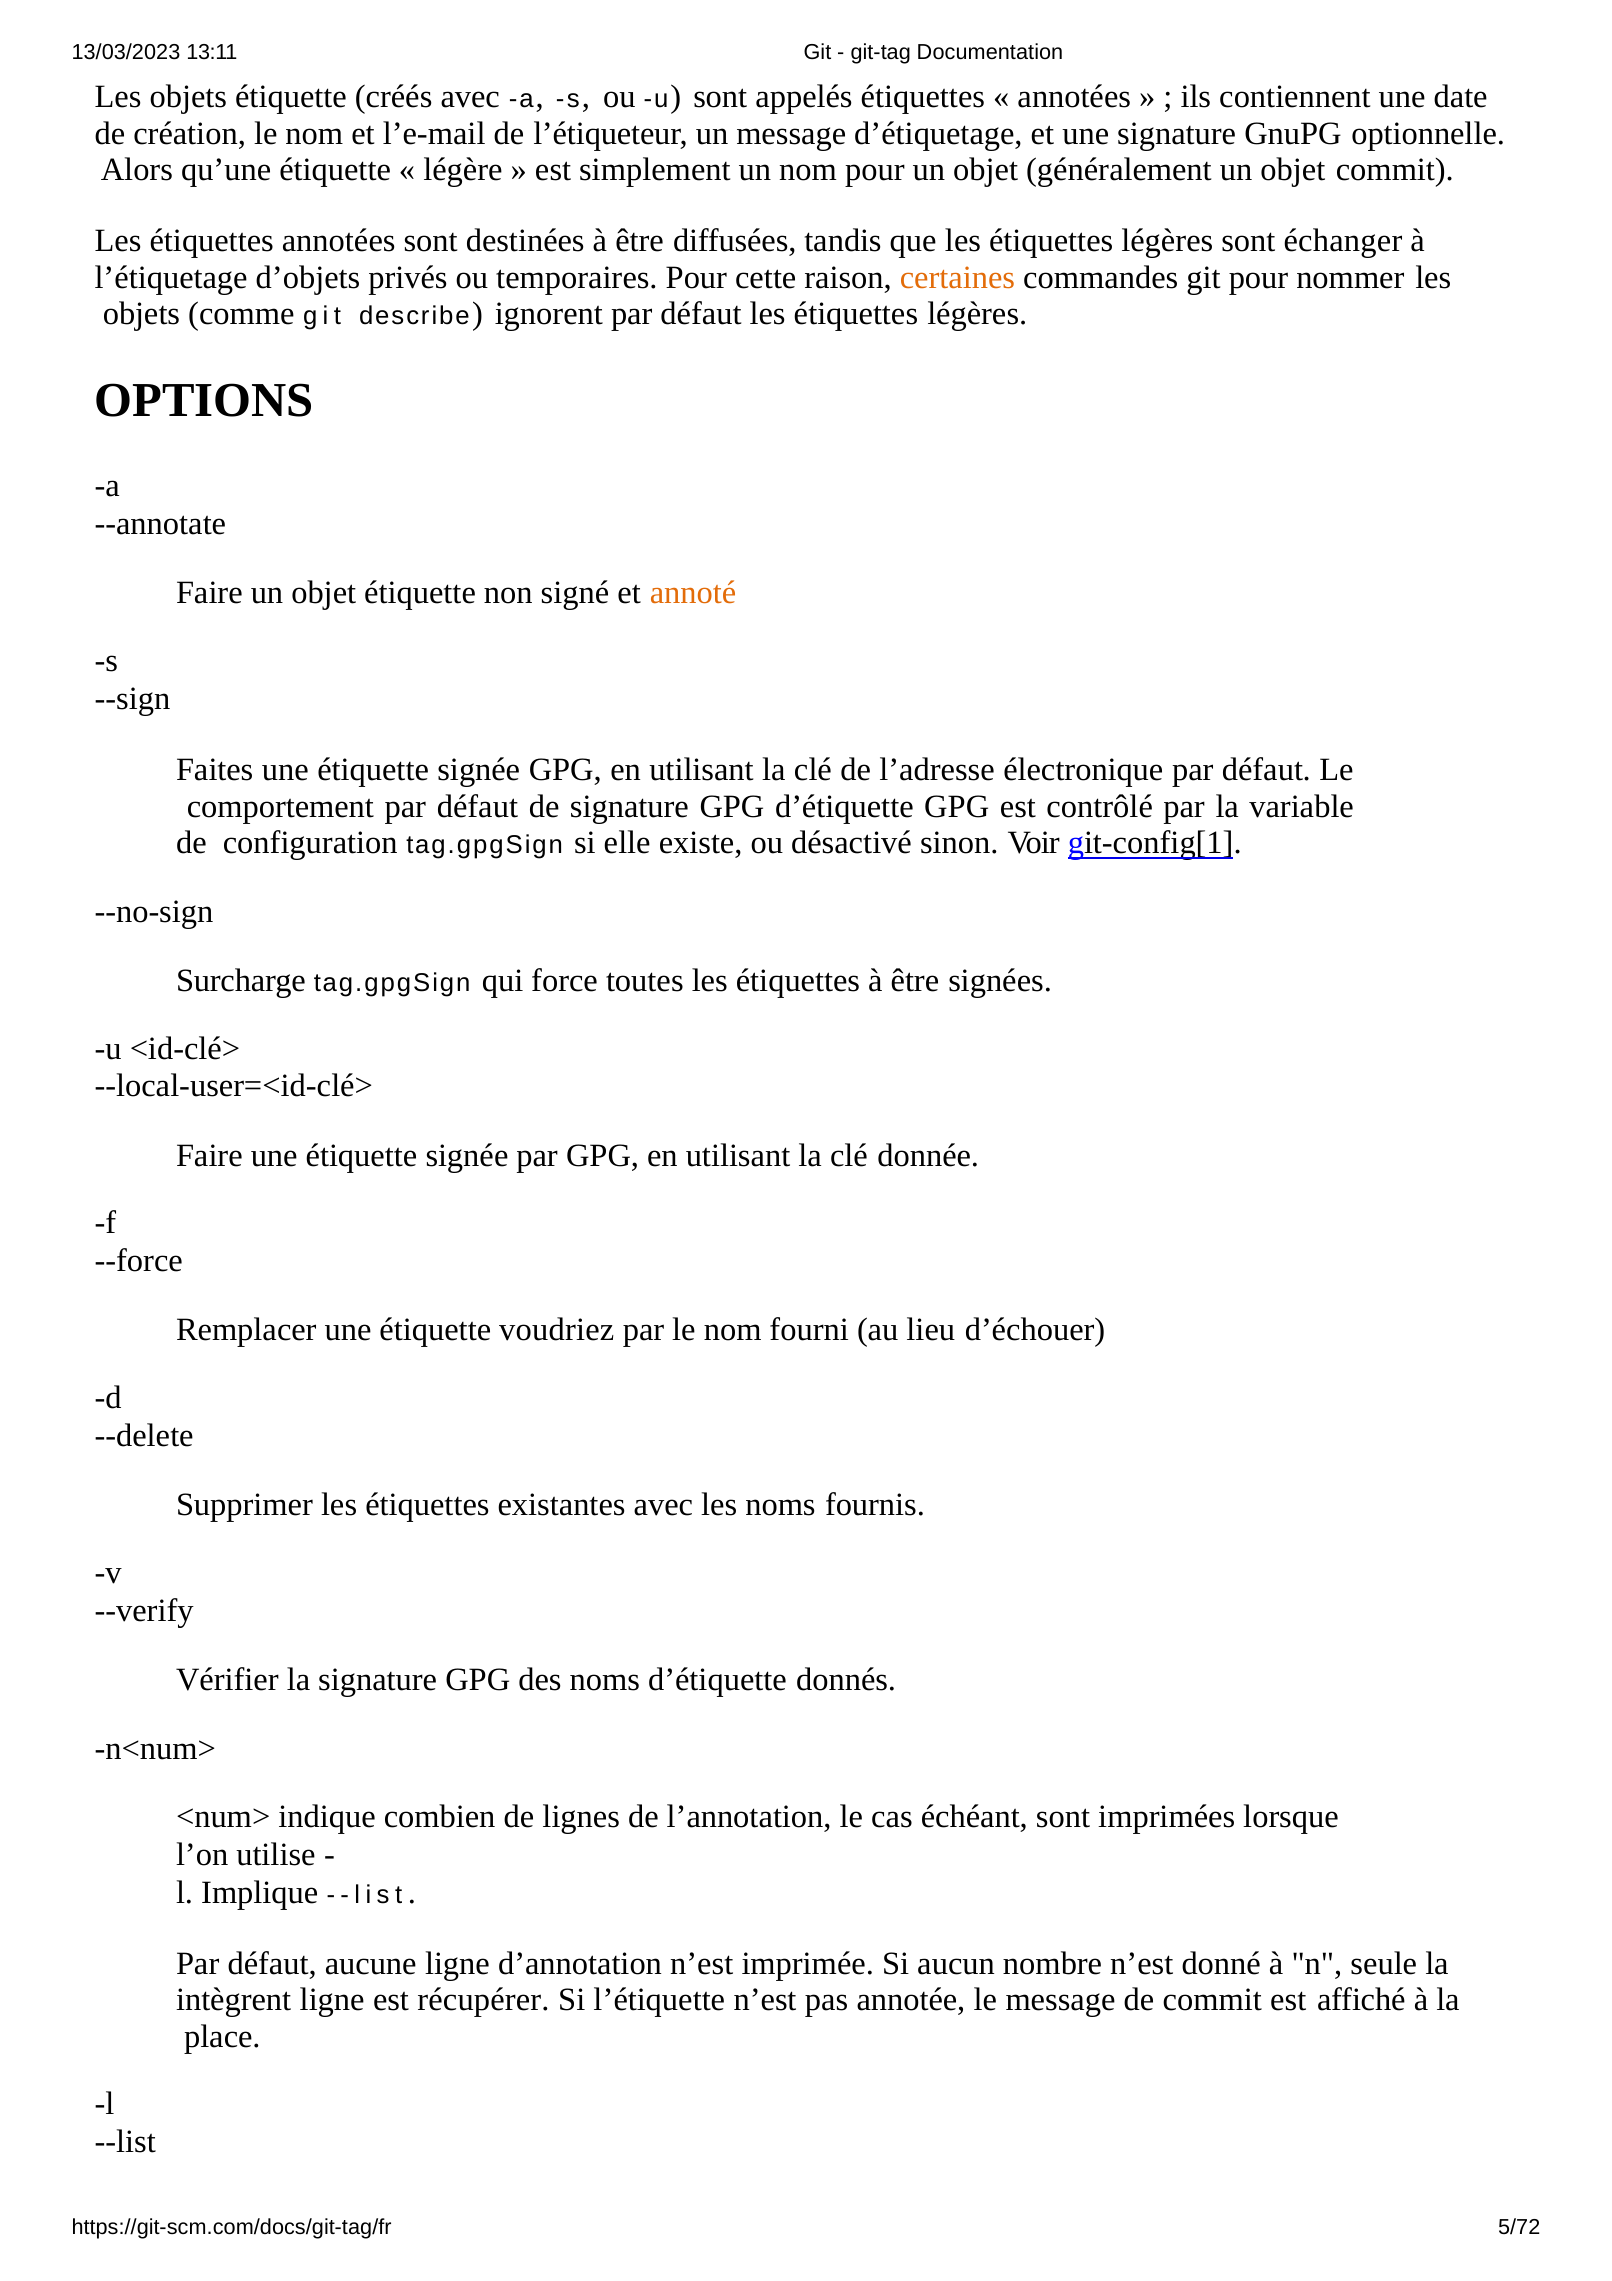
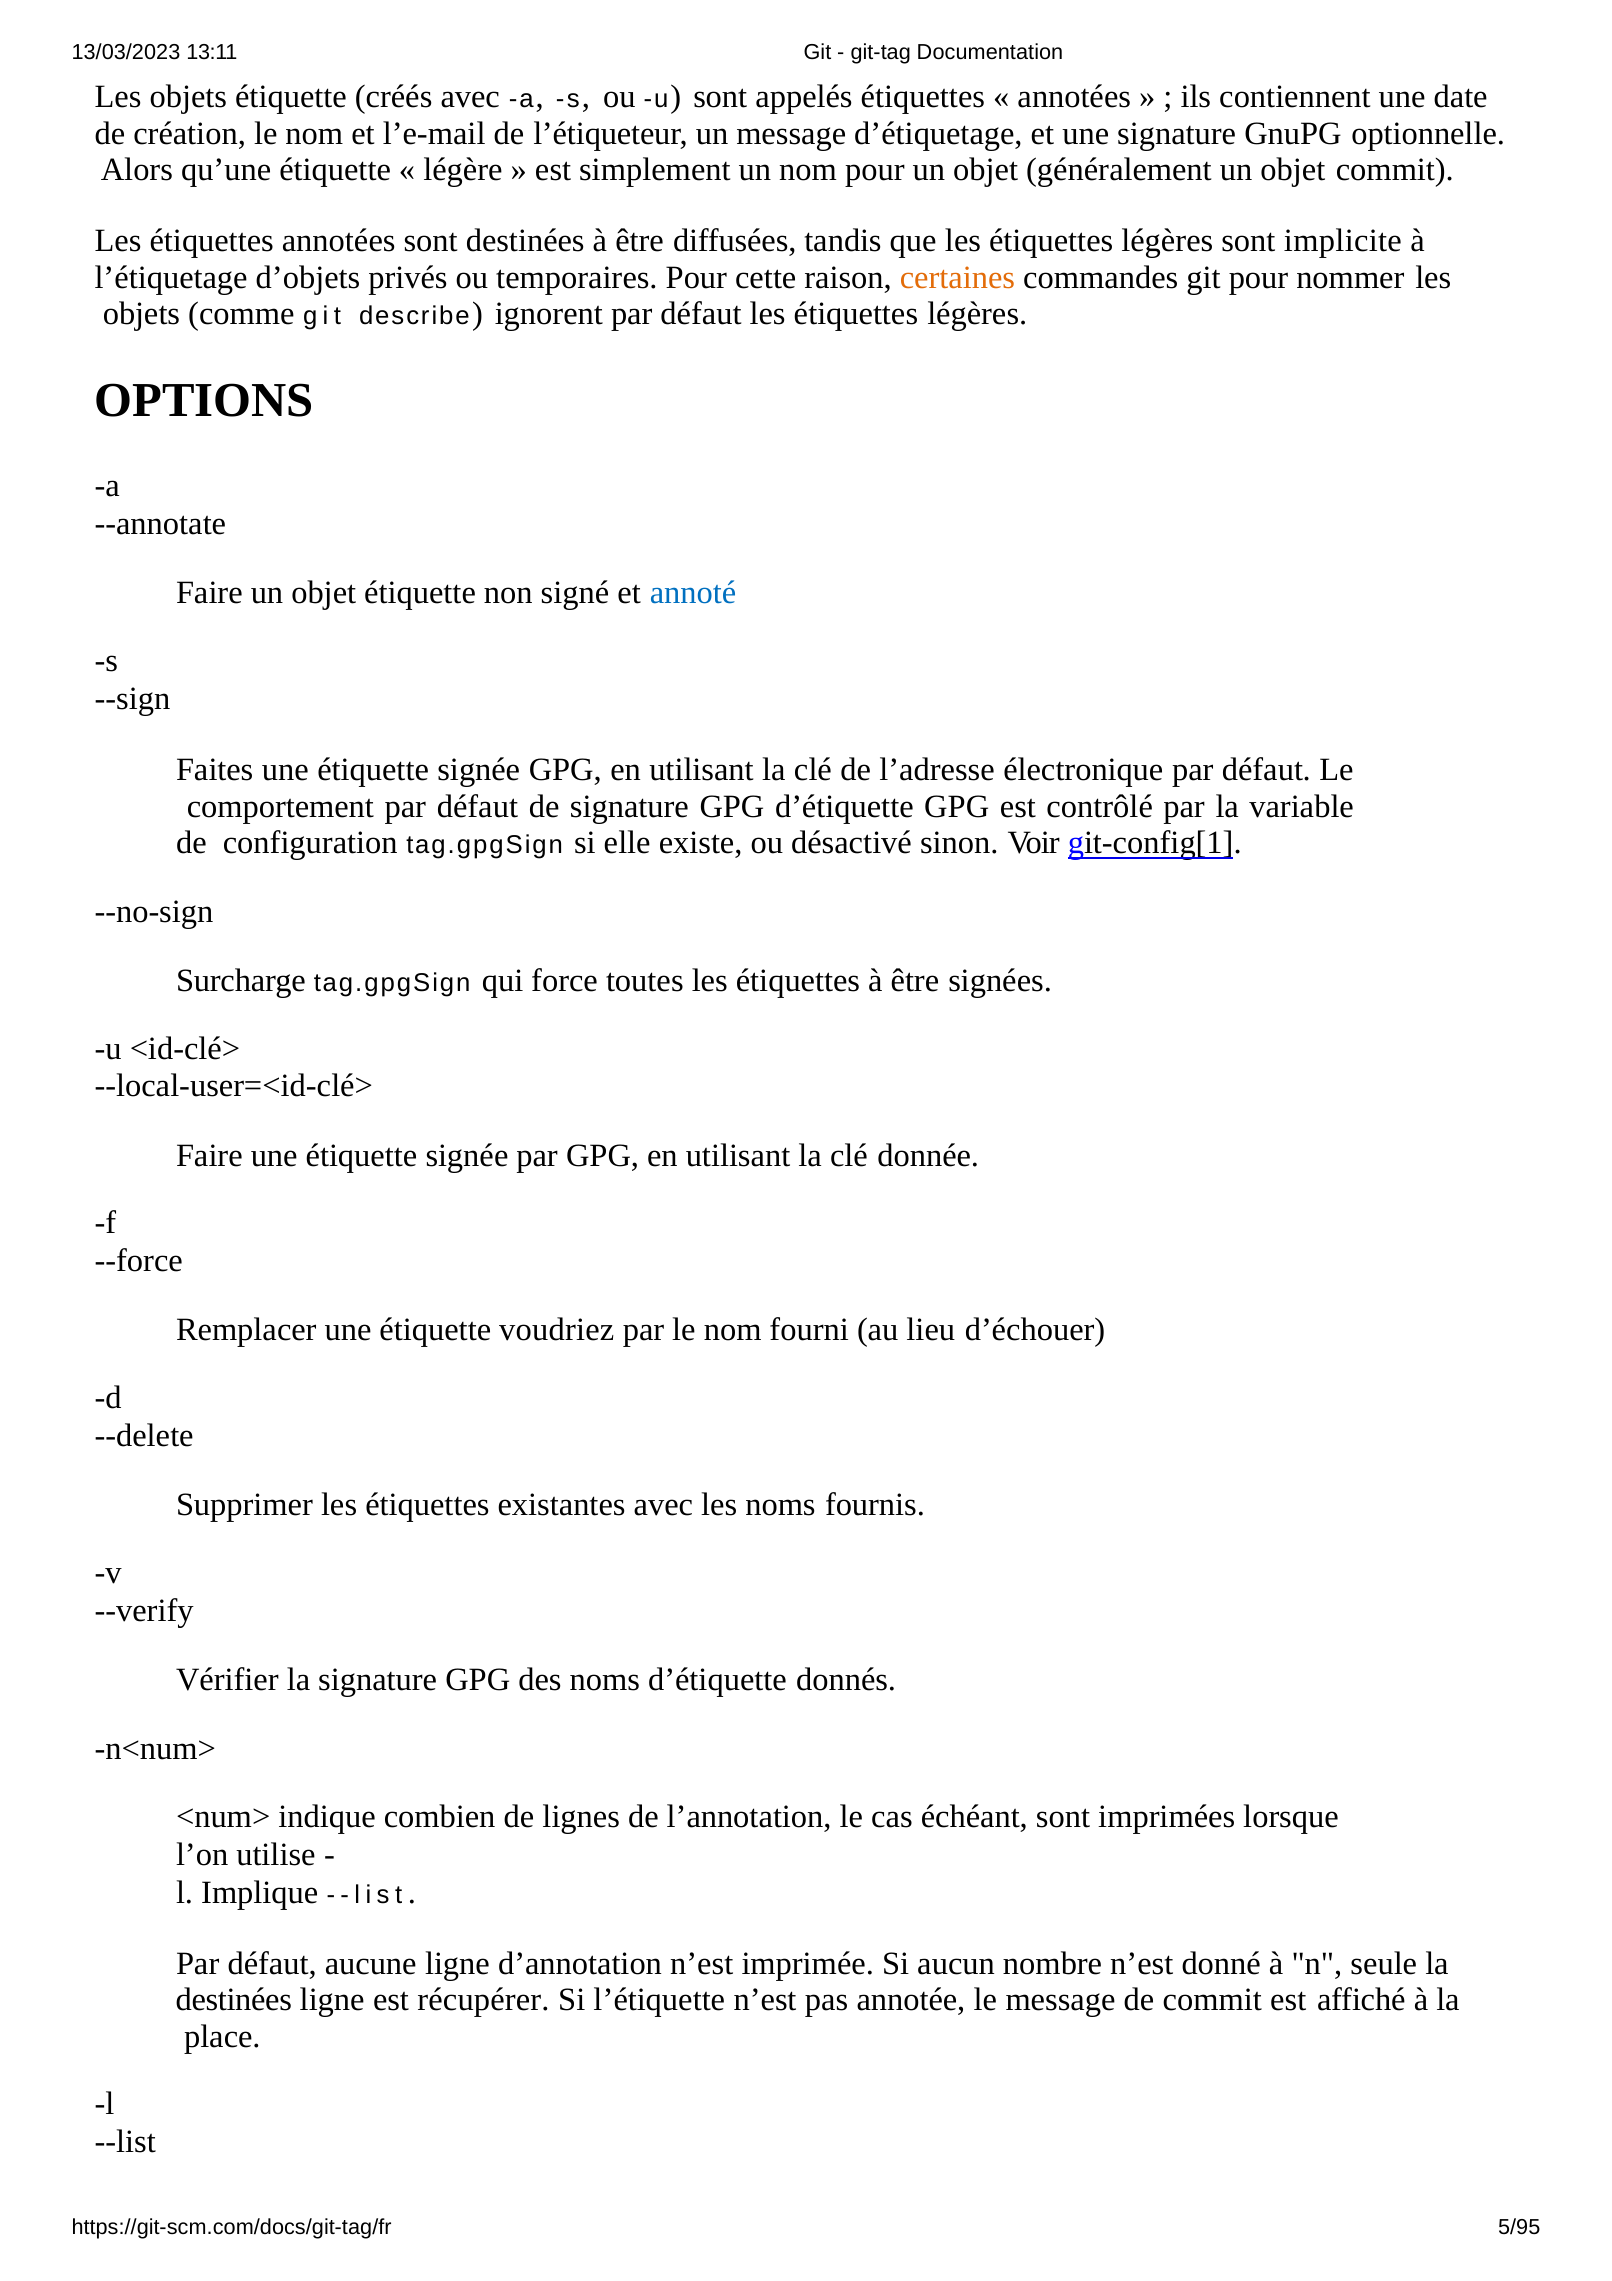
échanger: échanger -> implicite
annoté colour: orange -> blue
intègrent at (234, 2000): intègrent -> destinées
5/72: 5/72 -> 5/95
